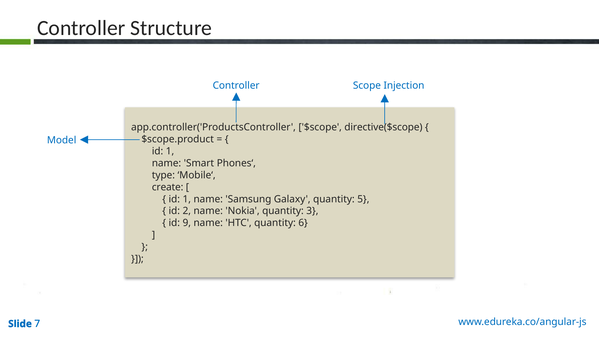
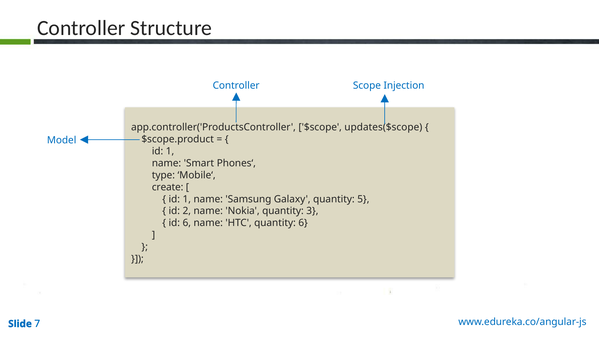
directive($scope: directive($scope -> updates($scope
id 9: 9 -> 6
